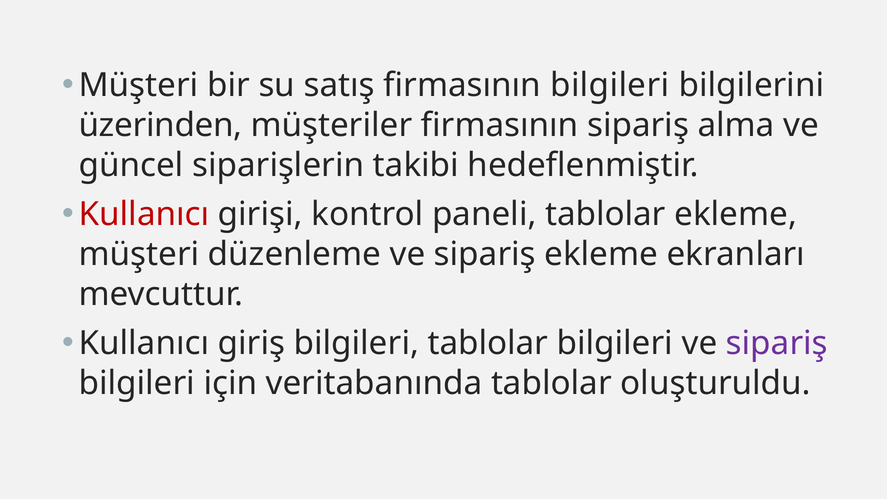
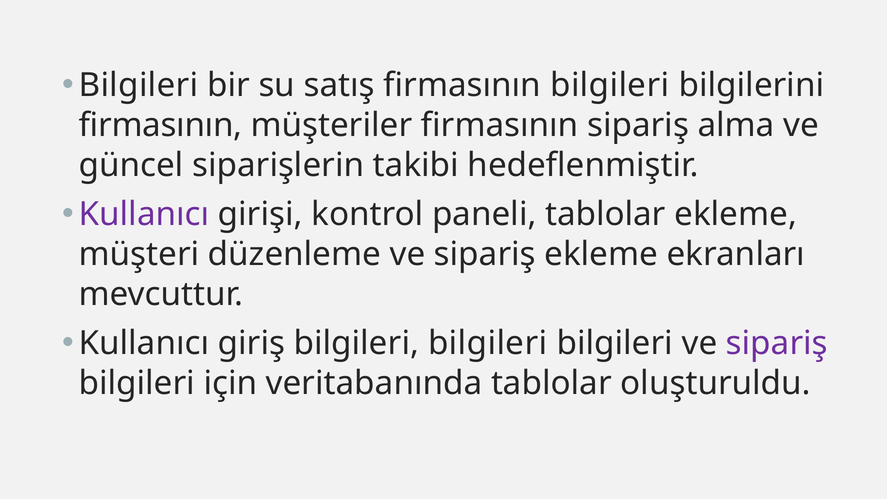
Müşteri at (139, 85): Müşteri -> Bilgileri
üzerinden at (161, 125): üzerinden -> firmasının
Kullanıcı at (144, 214) colour: red -> purple
giriş bilgileri tablolar: tablolar -> bilgileri
